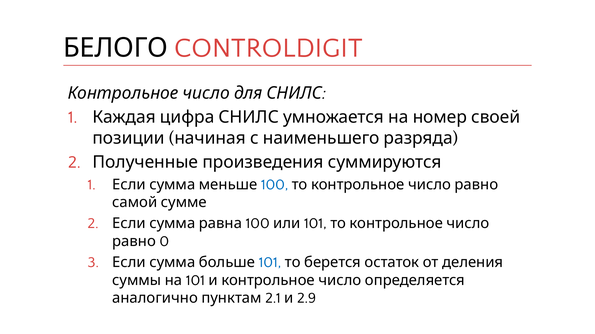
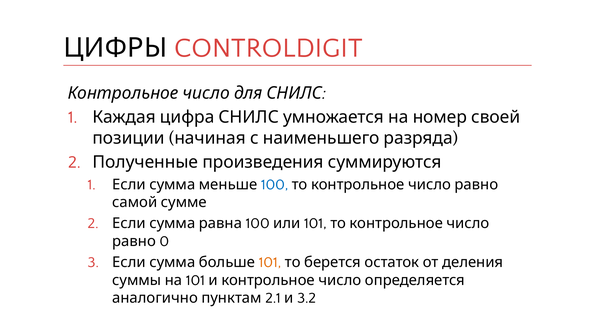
БЕЛОГО: БЕЛОГО -> ЦИФРЫ
101 at (270, 263) colour: blue -> orange
2.9: 2.9 -> 3.2
